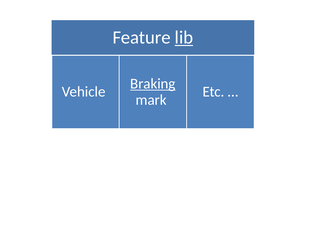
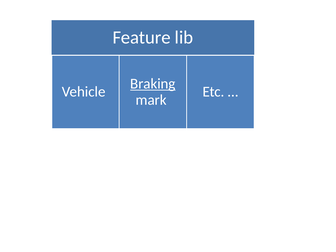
lib underline: present -> none
